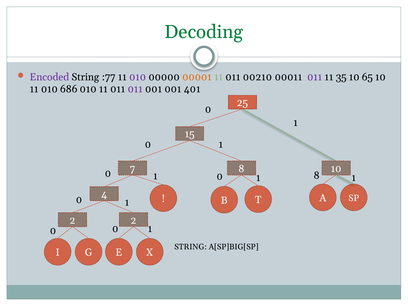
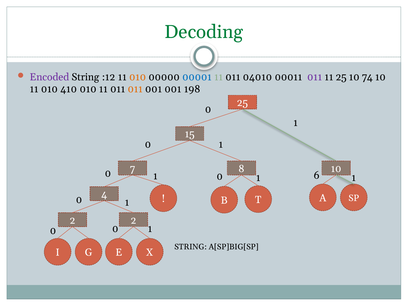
:77: :77 -> :12
010 at (138, 77) colour: purple -> orange
00001 colour: orange -> blue
00210: 00210 -> 04010
11 35: 35 -> 25
65: 65 -> 74
686: 686 -> 410
011 at (135, 89) colour: purple -> orange
401: 401 -> 198
1 8: 8 -> 6
